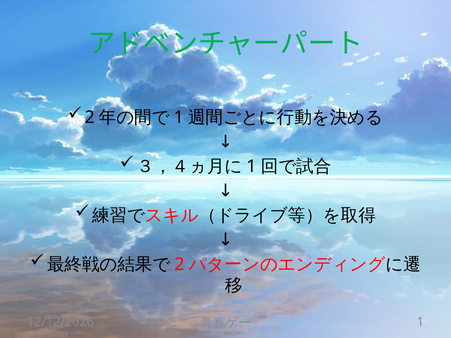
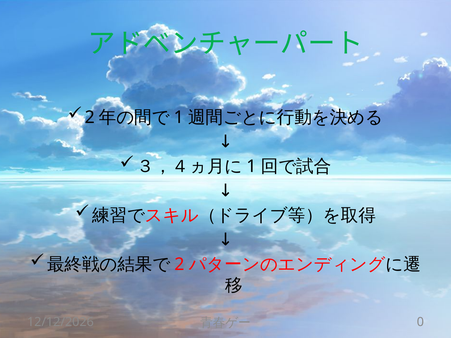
1 at (420, 322): 1 -> 0
